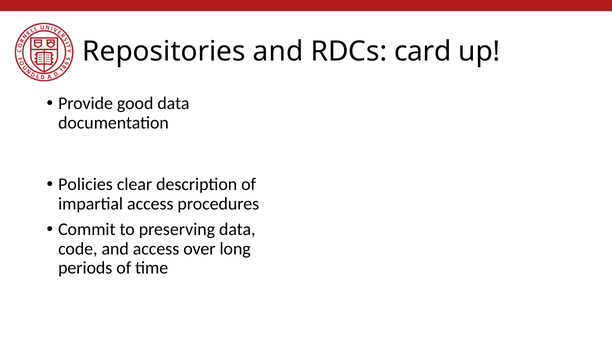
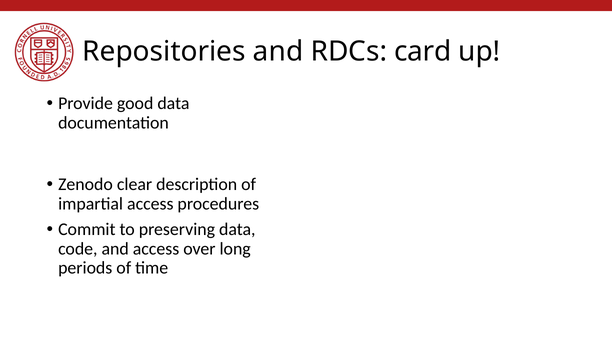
Policies: Policies -> Zenodo
